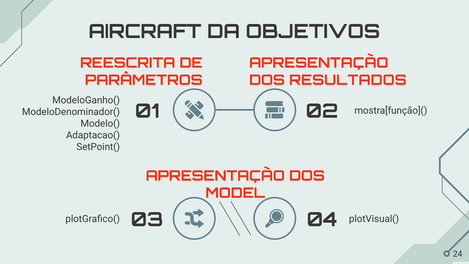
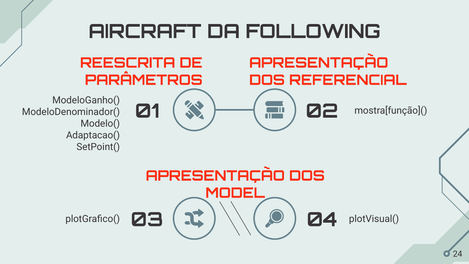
OBJETIVOS: OBJETIVOS -> FOLLOWING
RESULTADOS: RESULTADOS -> REFERENCIAL
